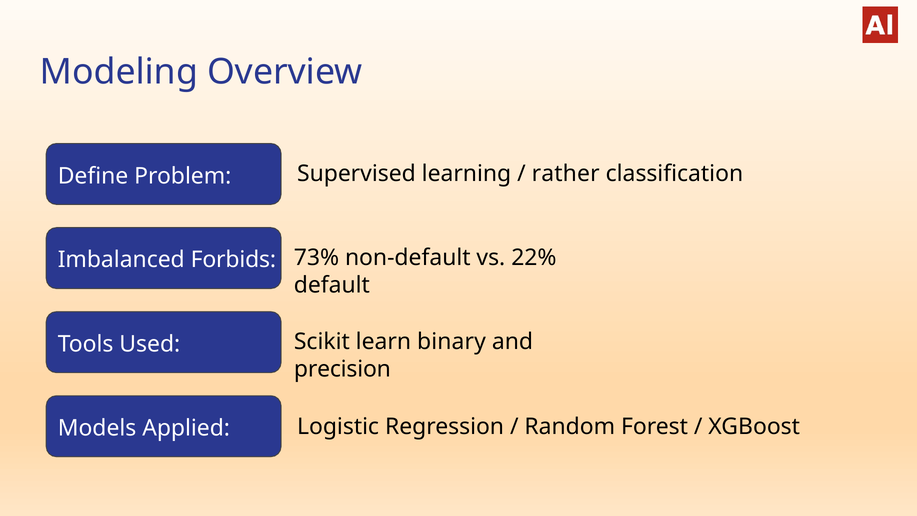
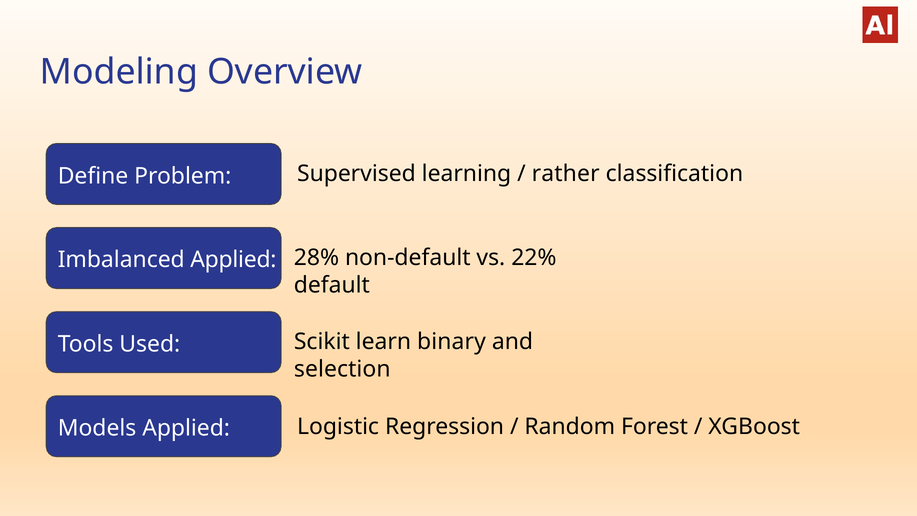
73%: 73% -> 28%
Imbalanced Forbids: Forbids -> Applied
precision: precision -> selection
